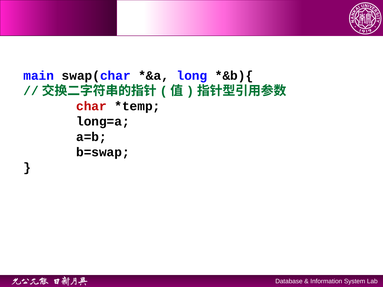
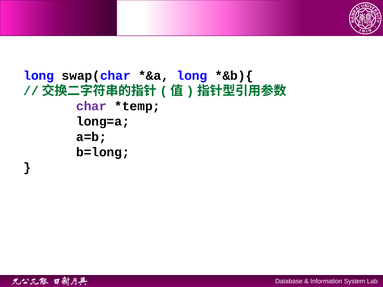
main at (39, 76): main -> long
char colour: red -> purple
b=swap: b=swap -> b=long
